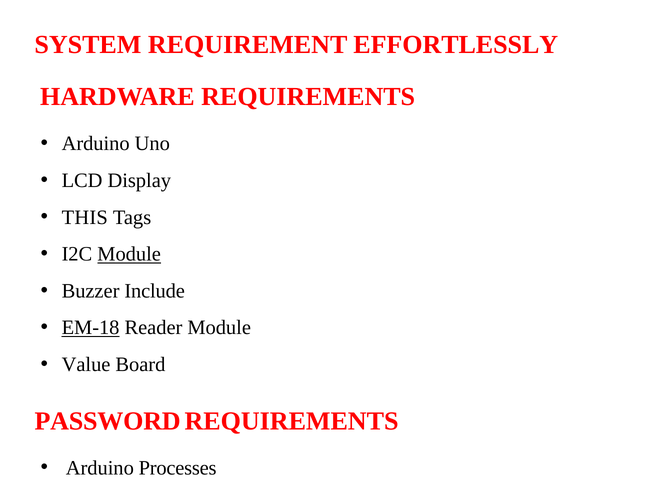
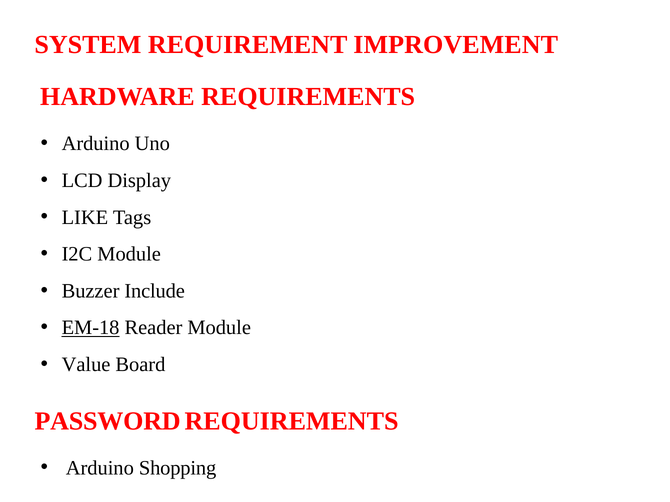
EFFORTLESSLY: EFFORTLESSLY -> IMPROVEMENT
THIS: THIS -> LIKE
Module at (129, 254) underline: present -> none
Processes: Processes -> Shopping
